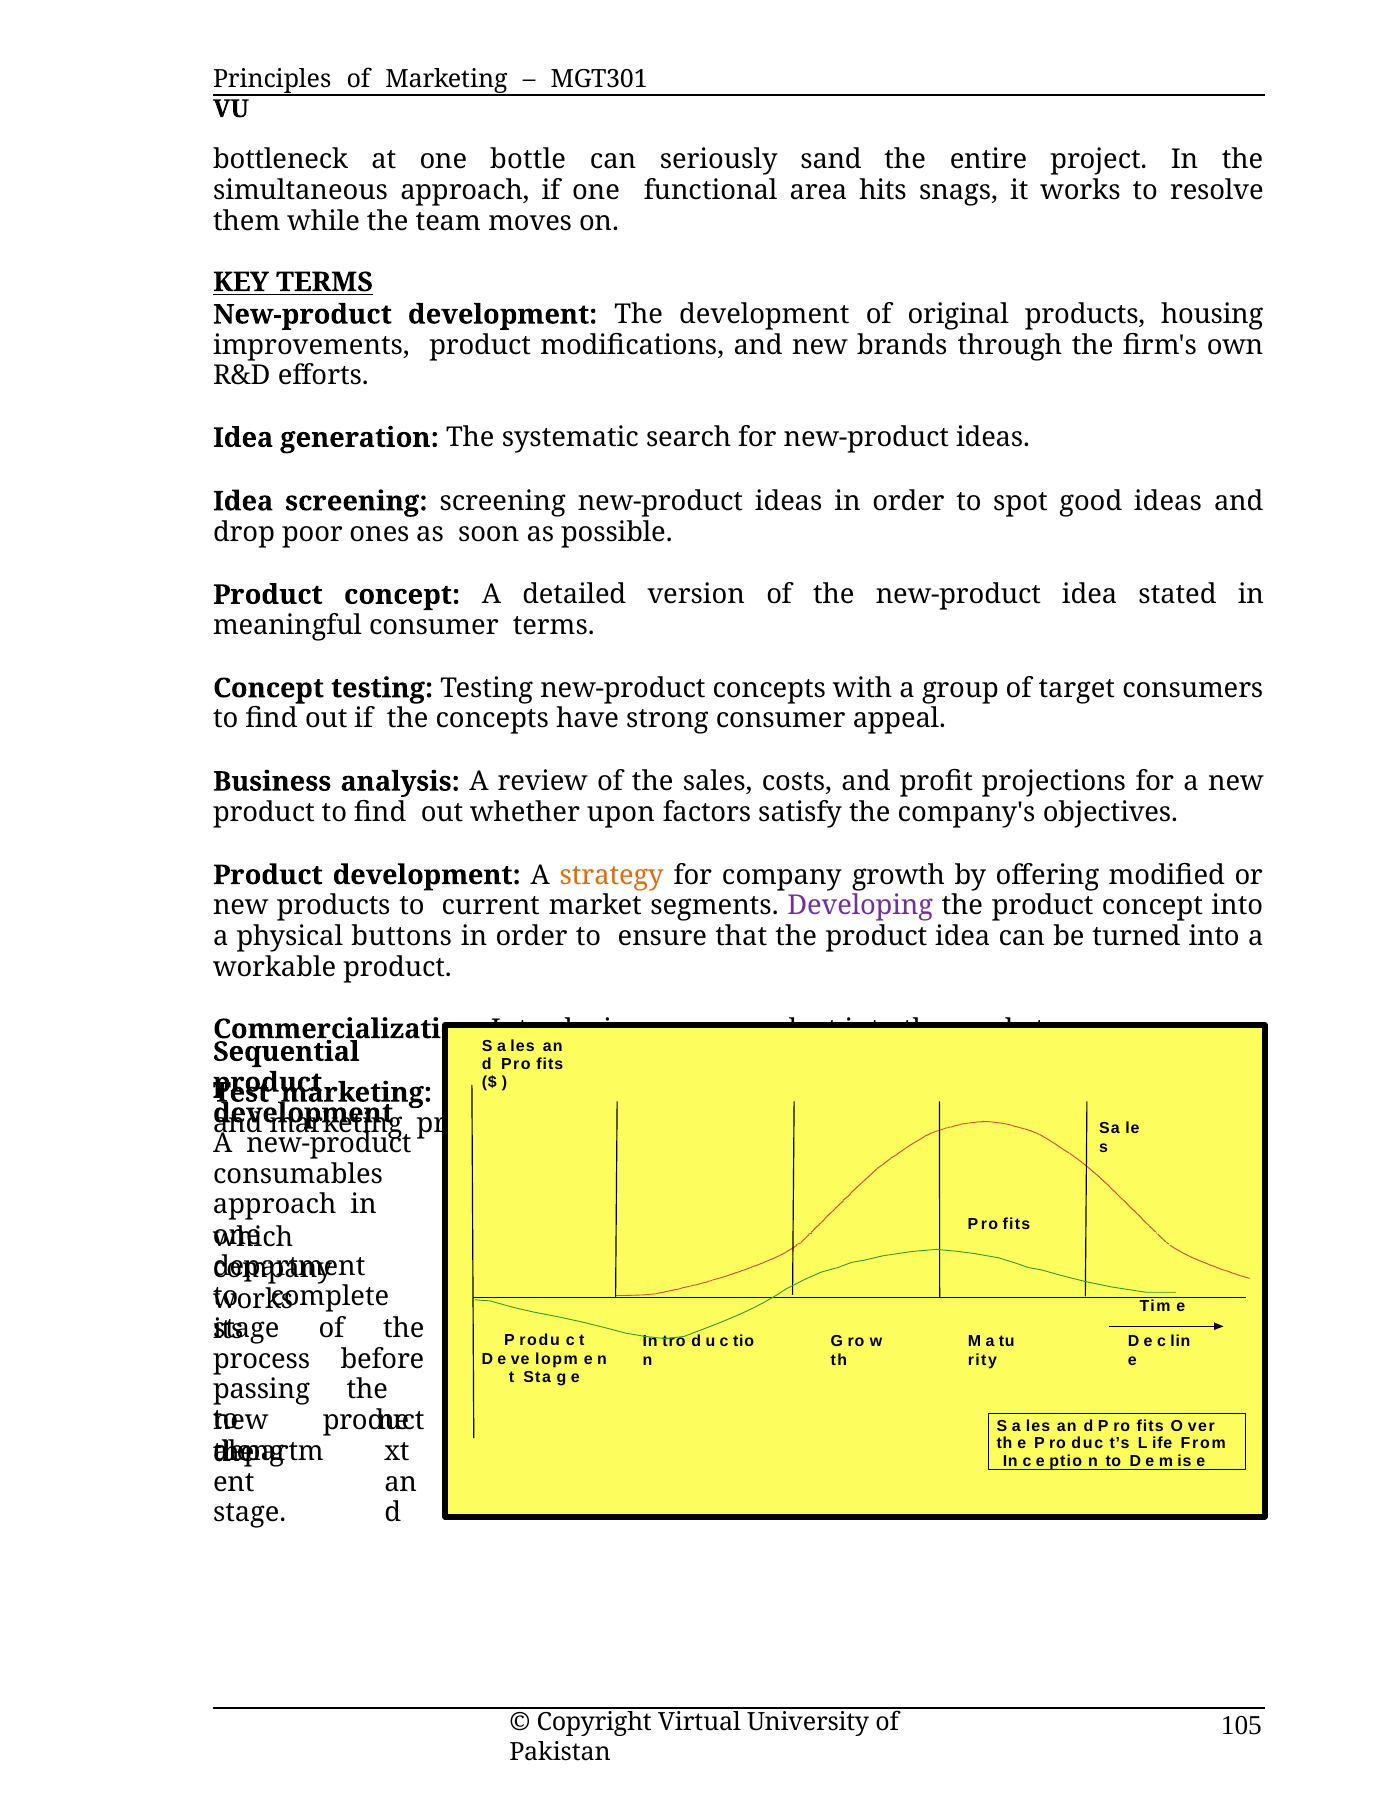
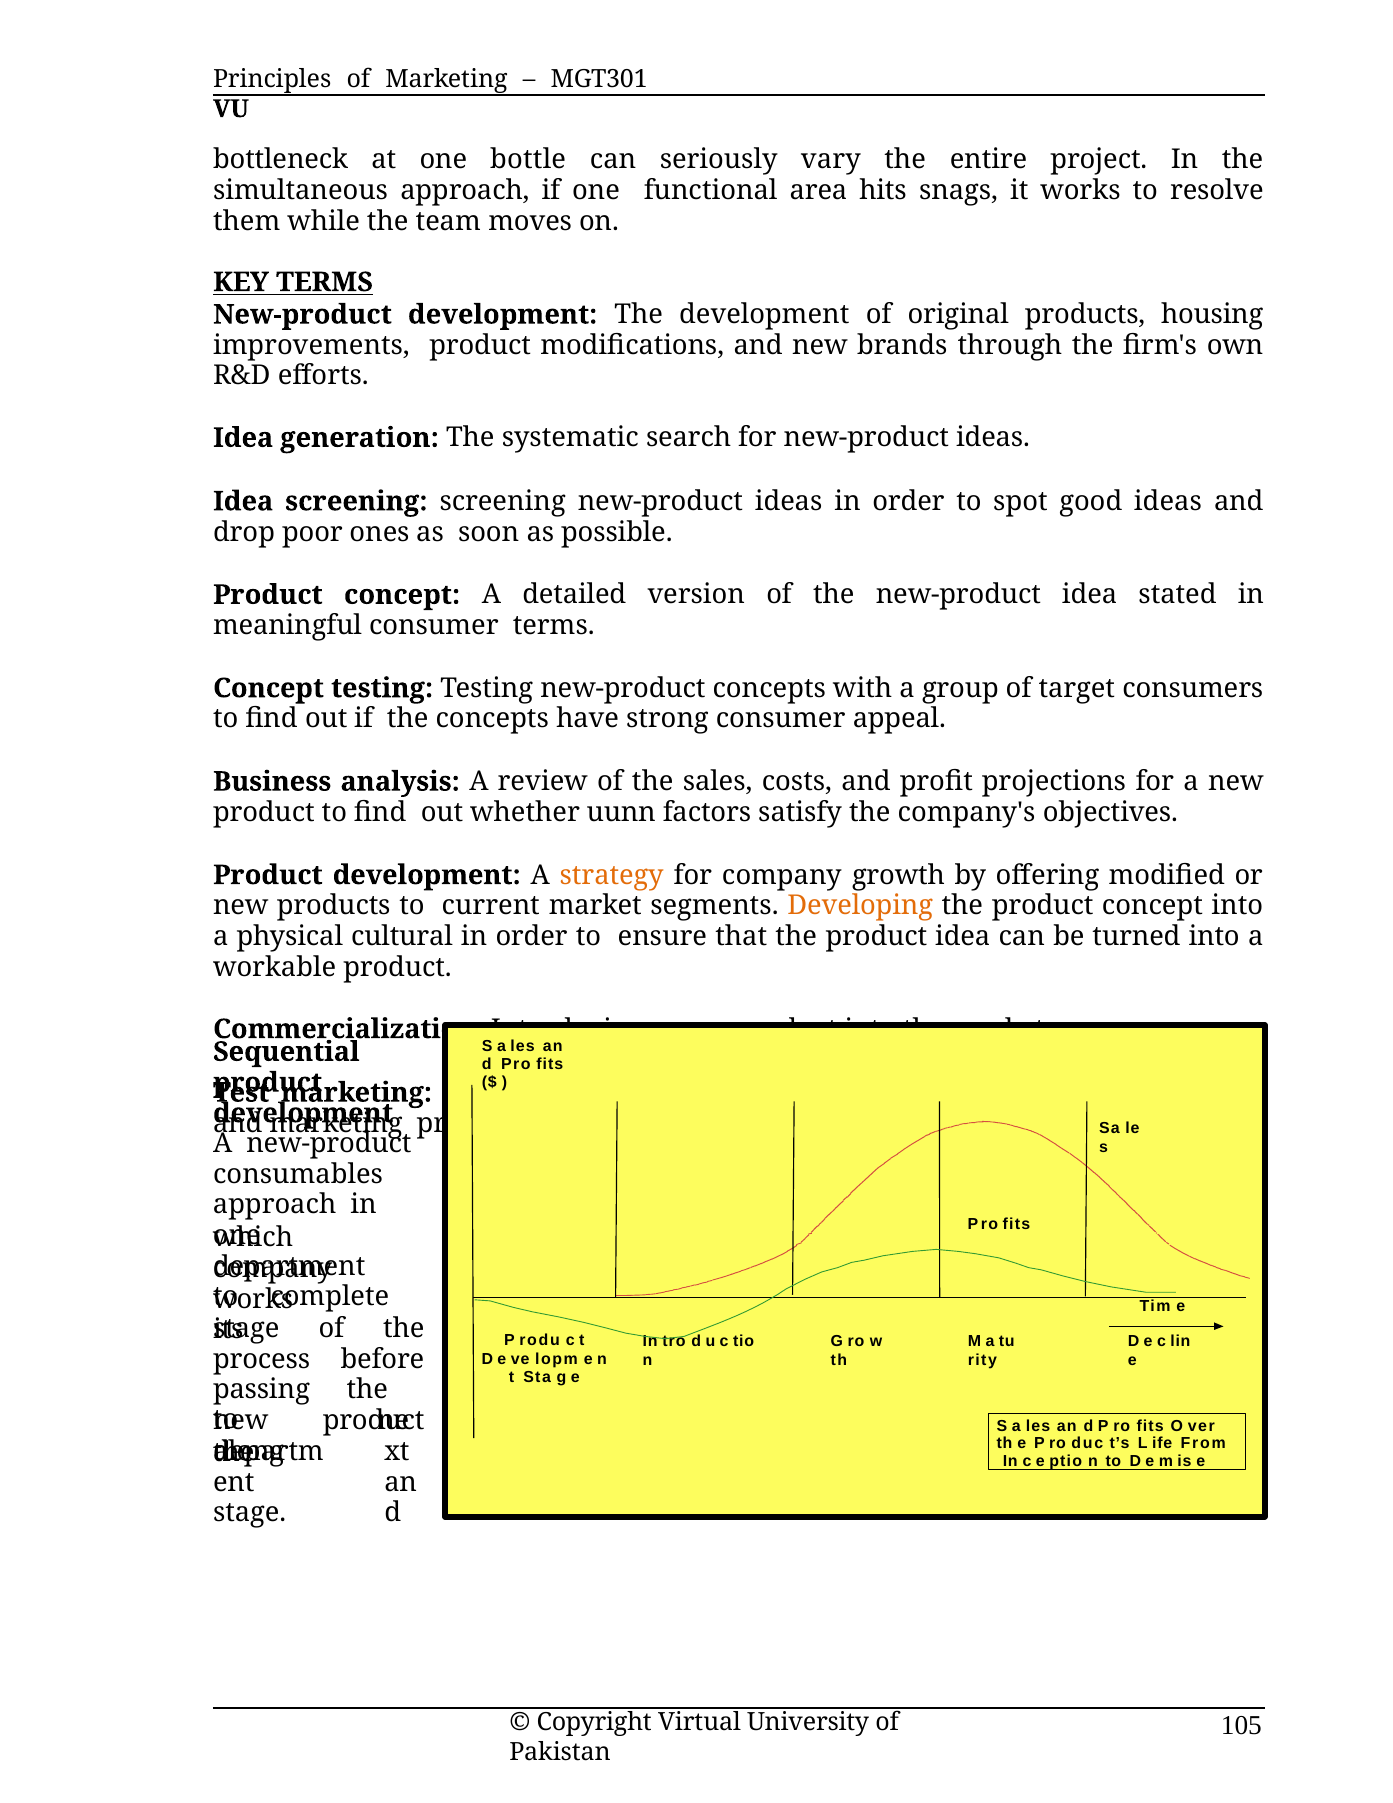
sand: sand -> vary
upon: upon -> uunn
Developing colour: purple -> orange
buttons: buttons -> cultural
